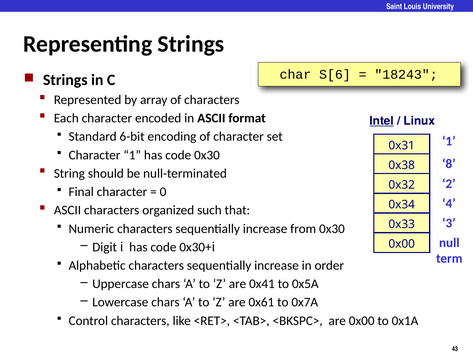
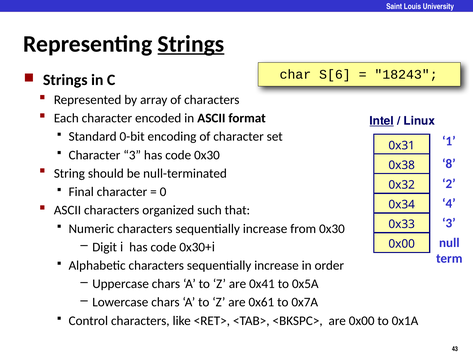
Strings at (191, 44) underline: none -> present
6-bit: 6-bit -> 0-bit
Character 1: 1 -> 3
